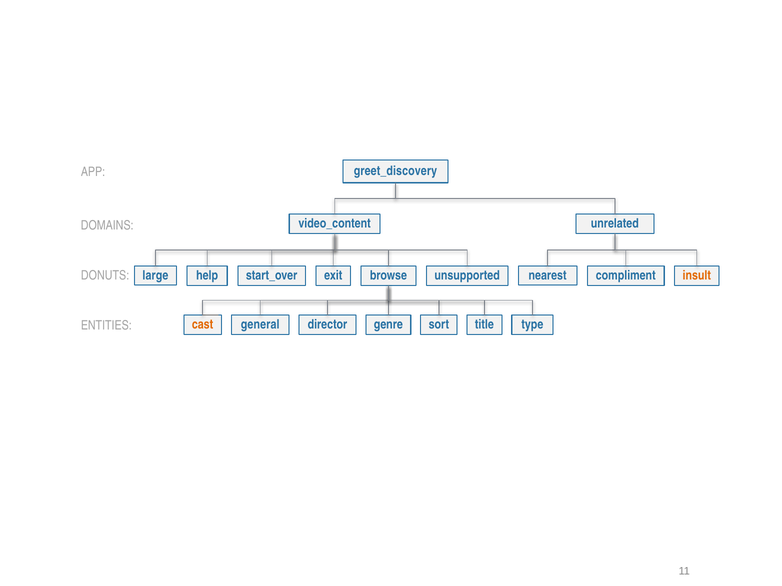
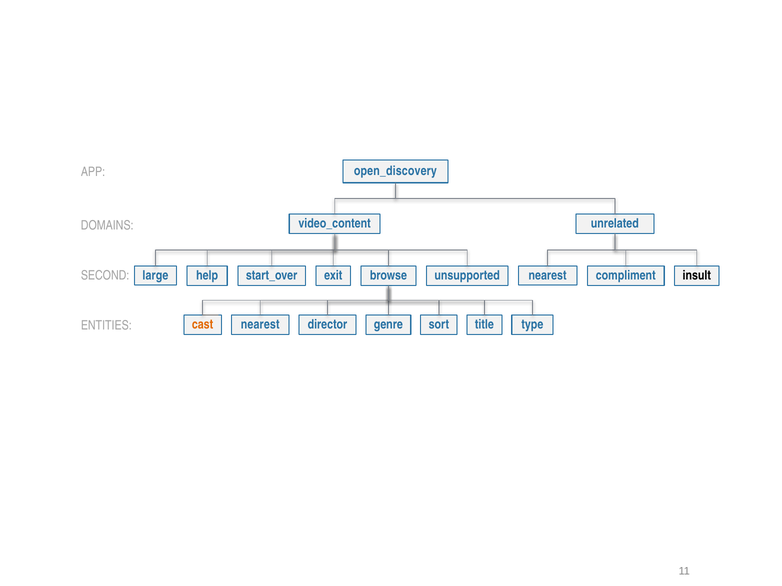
greet_discovery: greet_discovery -> open_discovery
DONUTS: DONUTS -> SECOND
insult colour: orange -> black
general at (260, 325): general -> nearest
